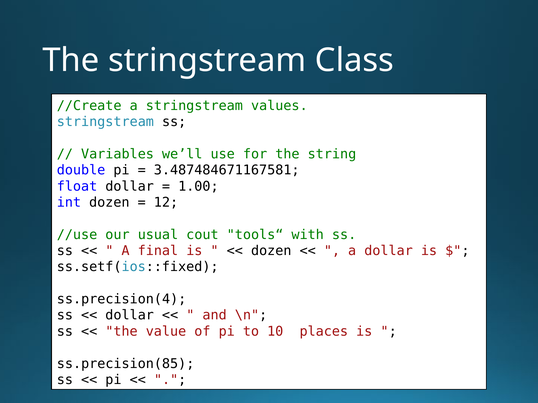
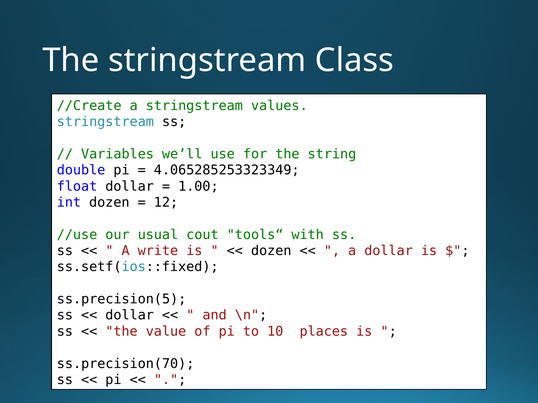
3.487484671167581: 3.487484671167581 -> 4.065285253323349
final: final -> write
ss.precision(4: ss.precision(4 -> ss.precision(5
ss.precision(85: ss.precision(85 -> ss.precision(70
